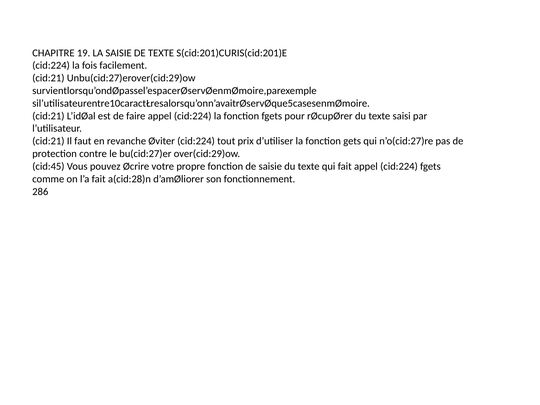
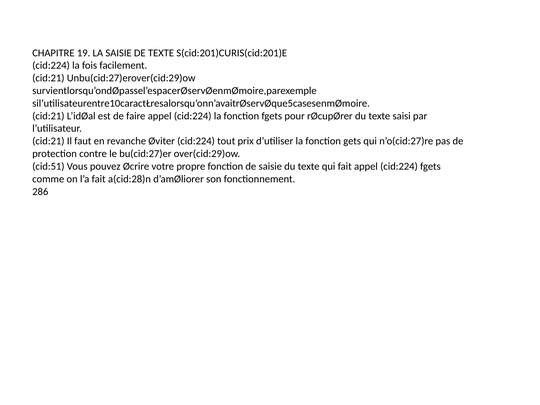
cid:45: cid:45 -> cid:51
